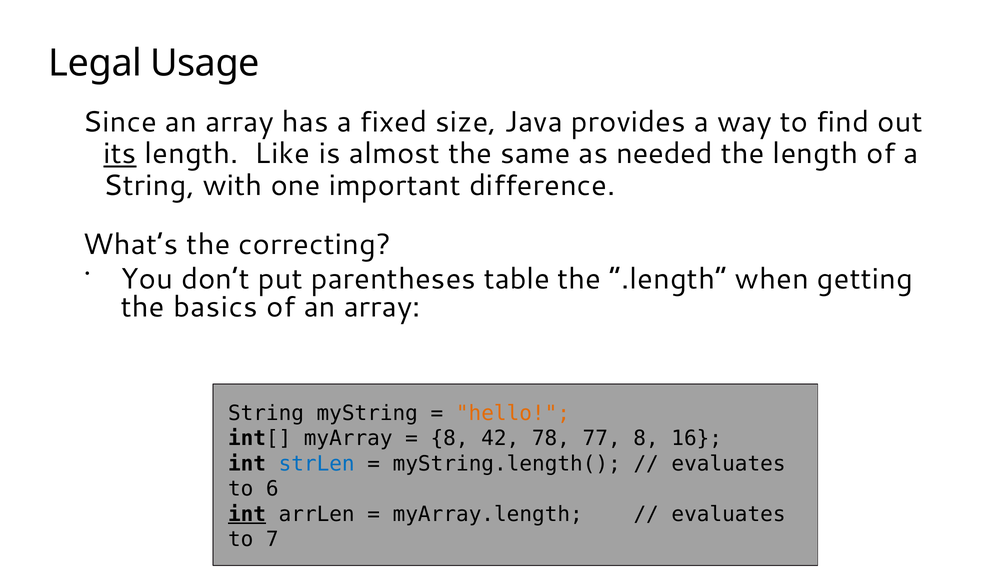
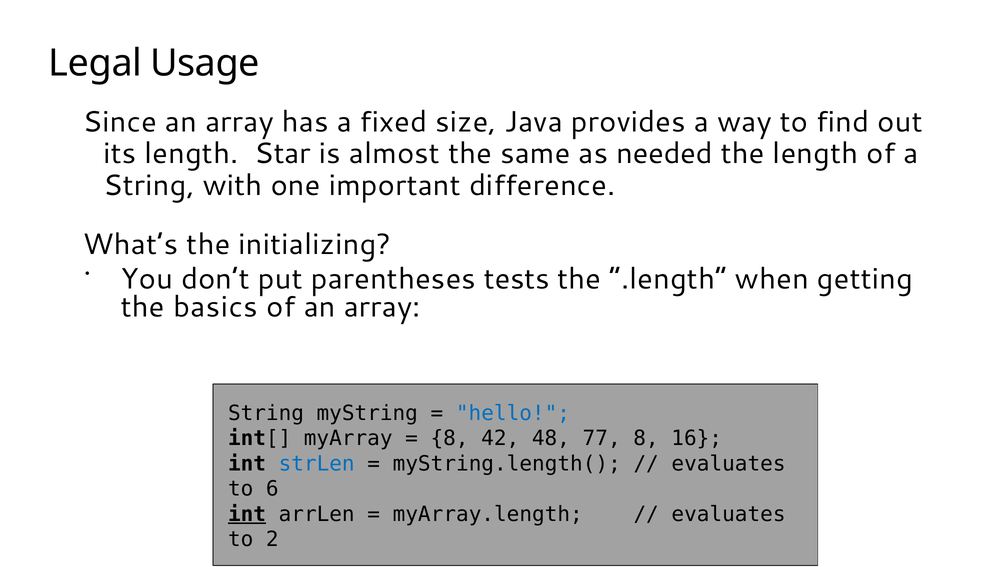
its underline: present -> none
Like: Like -> Star
correcting: correcting -> initializing
table: table -> tests
hello colour: orange -> blue
78: 78 -> 48
7: 7 -> 2
